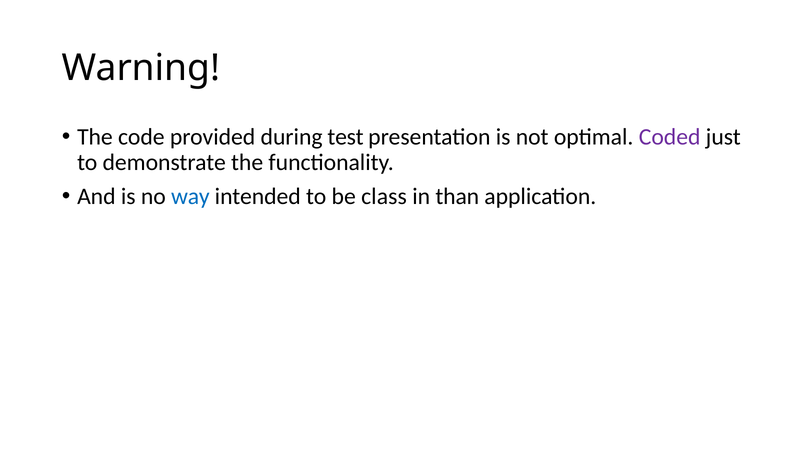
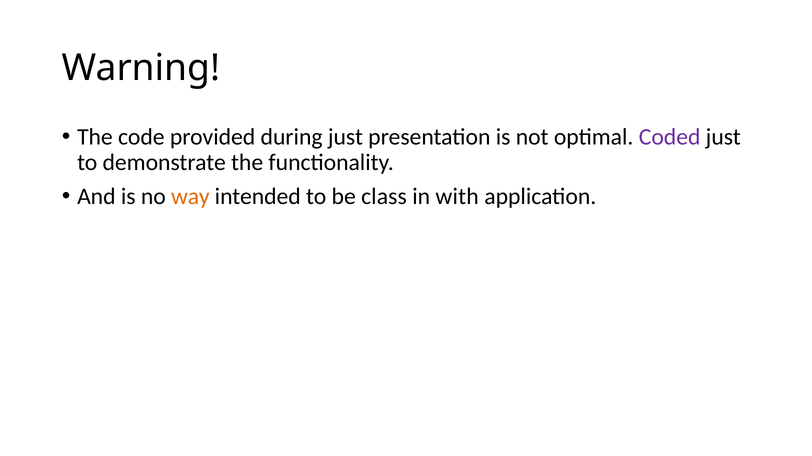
during test: test -> just
way colour: blue -> orange
than: than -> with
